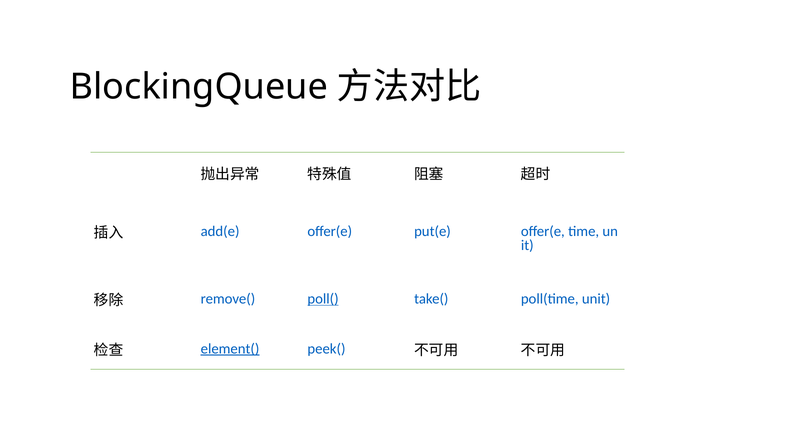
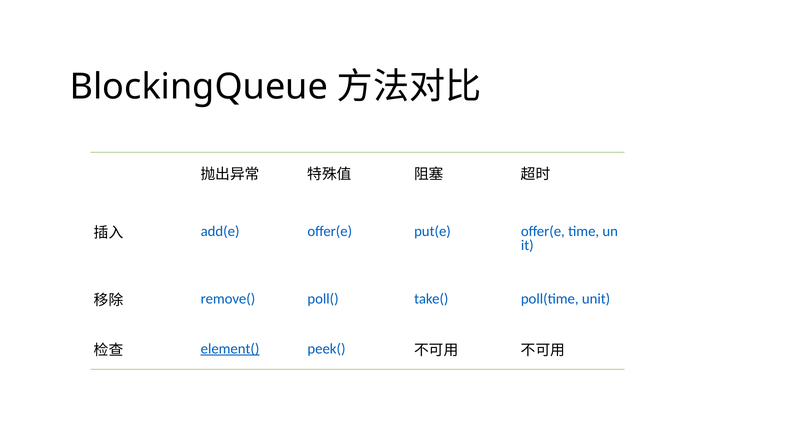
poll( underline: present -> none
